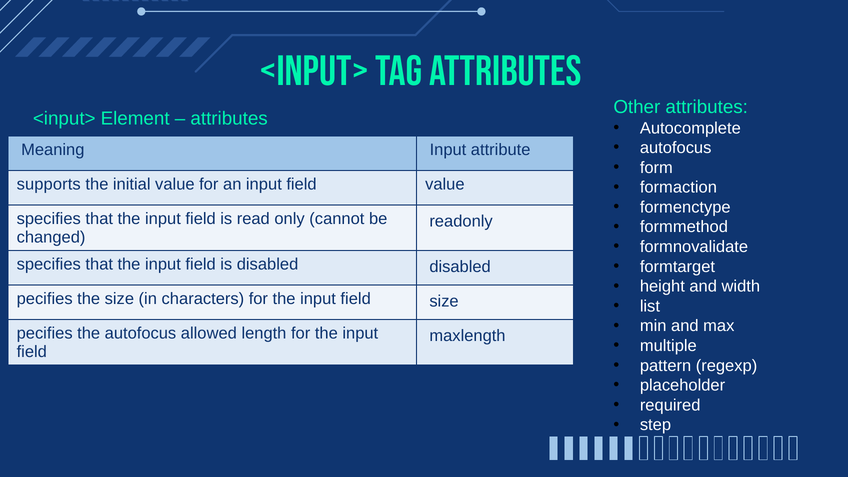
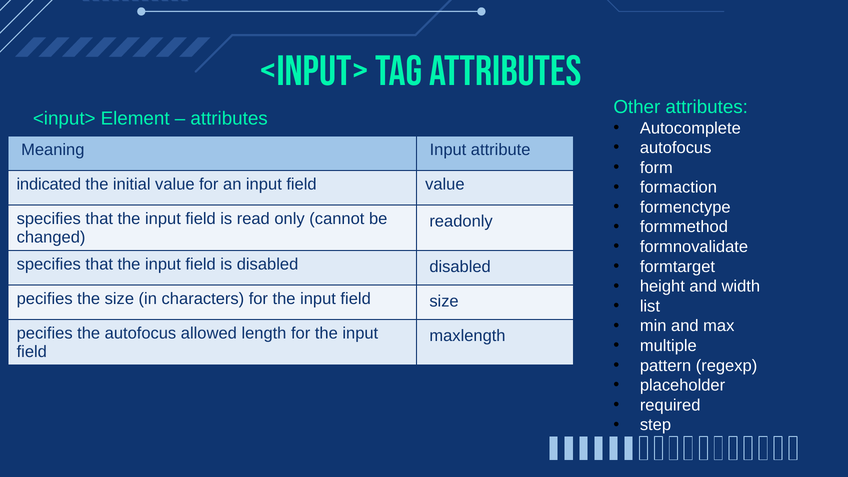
supports: supports -> indicated
